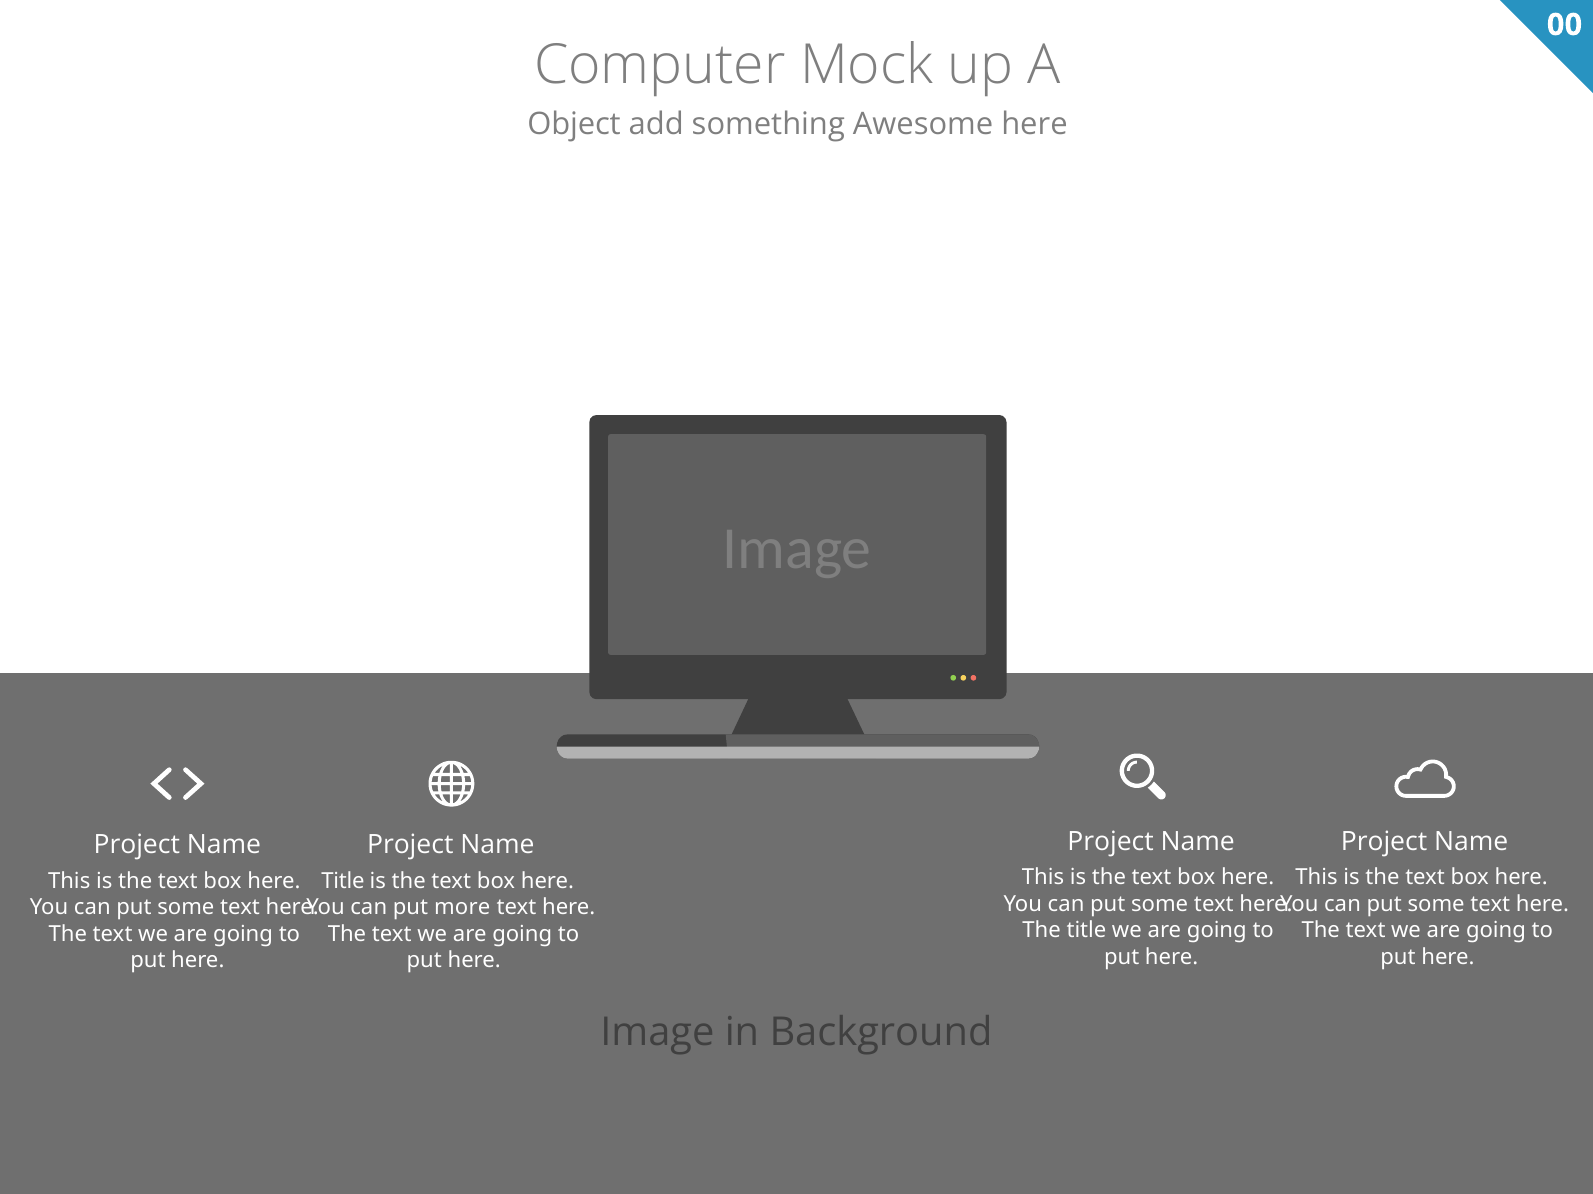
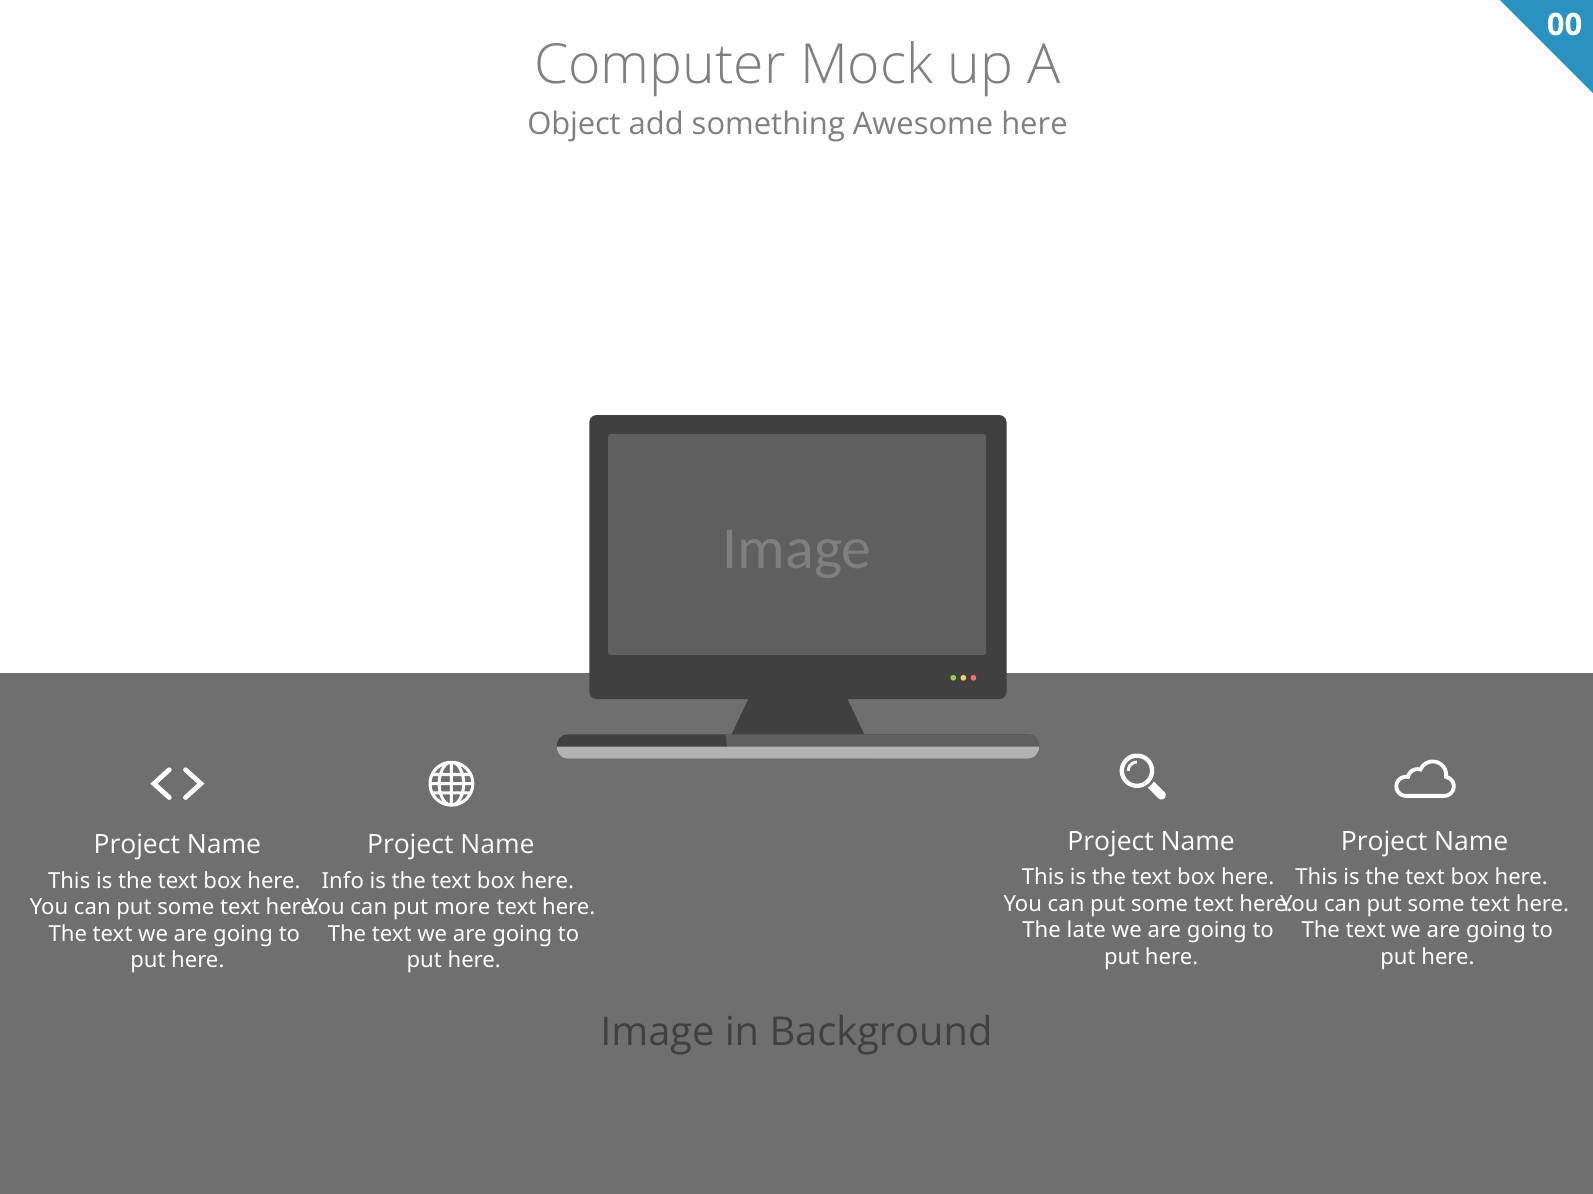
Title at (343, 881): Title -> Info
The title: title -> late
